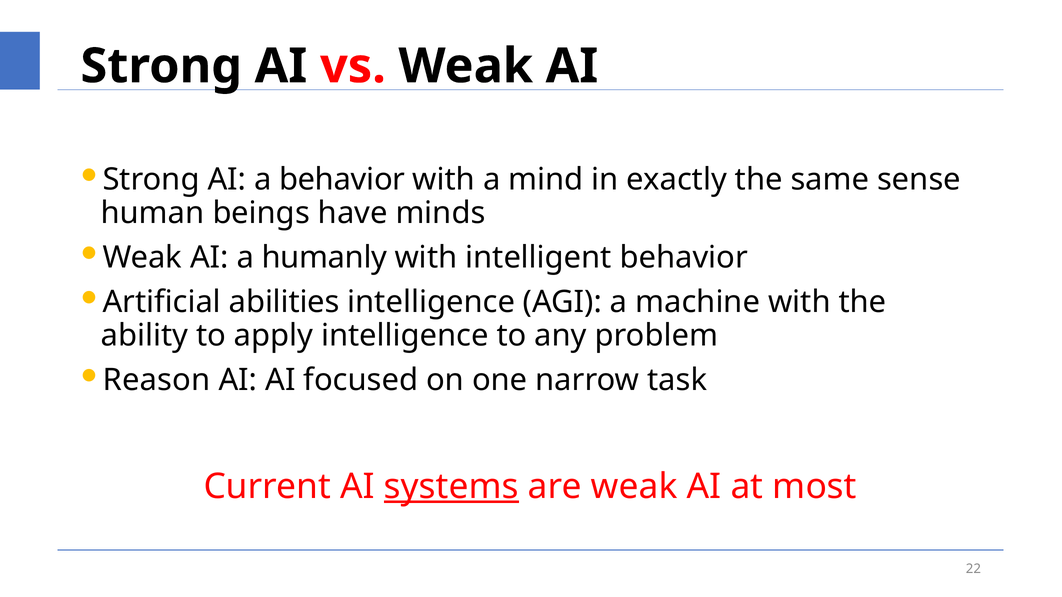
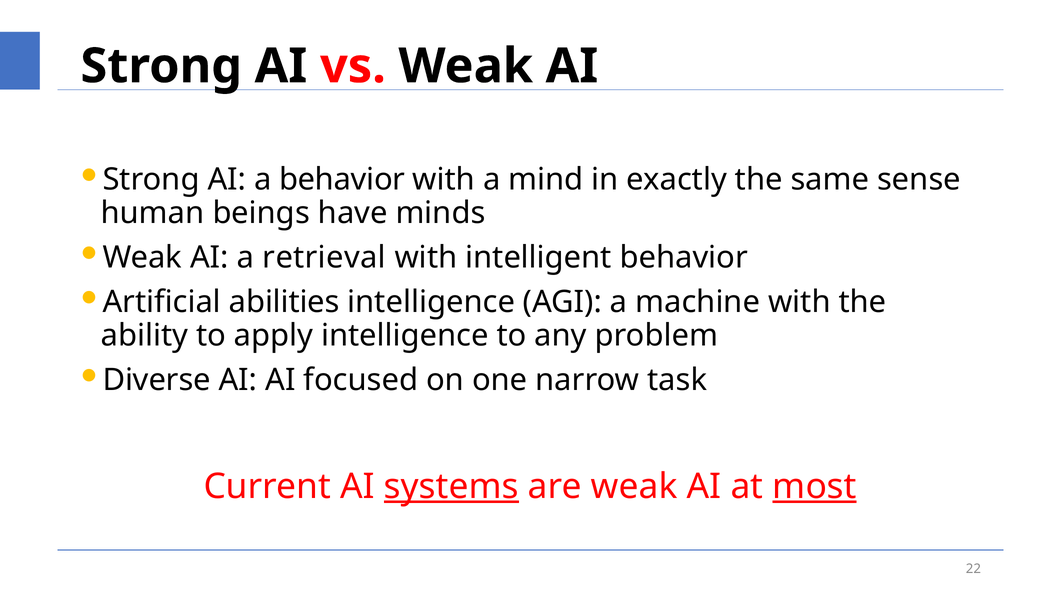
humanly: humanly -> retrieval
Reason: Reason -> Diverse
most underline: none -> present
